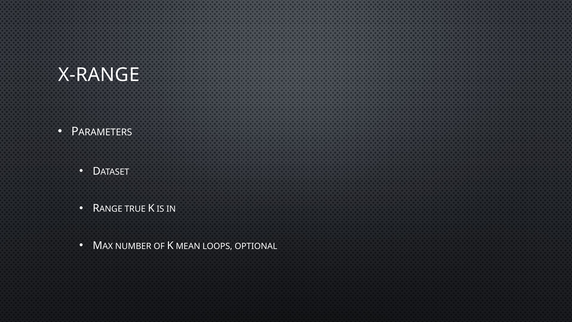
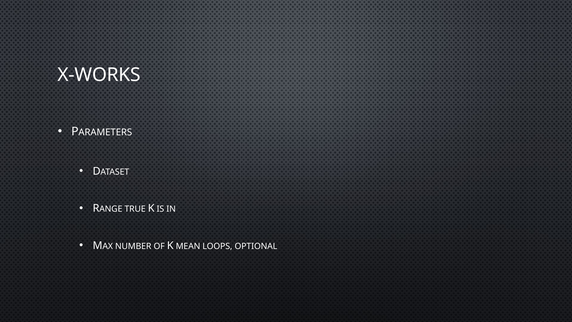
X-RANGE: X-RANGE -> X-WORKS
